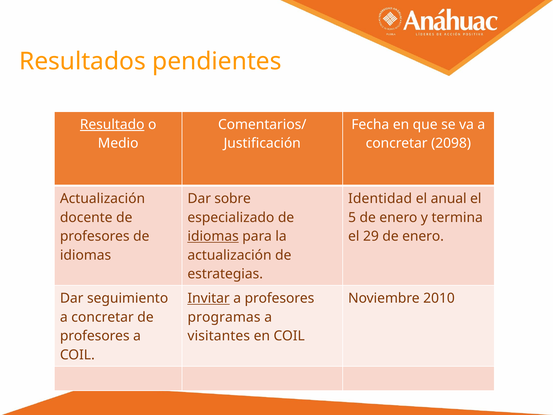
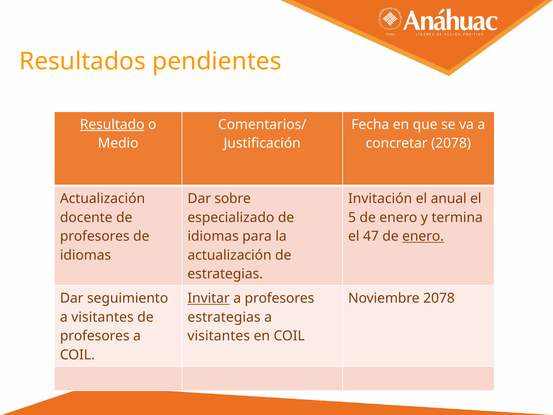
concretar 2098: 2098 -> 2078
Identidad: Identidad -> Invitación
idiomas at (213, 236) underline: present -> none
29: 29 -> 47
enero at (423, 236) underline: none -> present
Noviembre 2010: 2010 -> 2078
concretar at (103, 317): concretar -> visitantes
programas at (224, 317): programas -> estrategias
